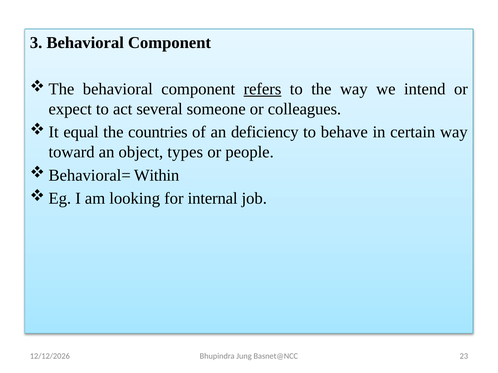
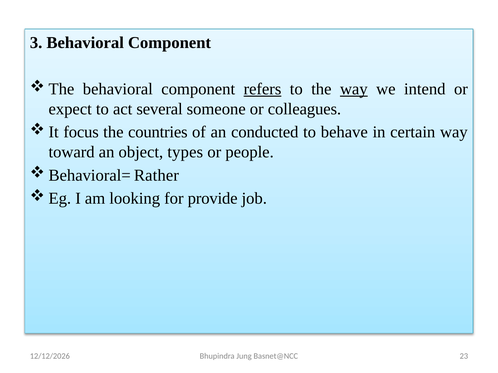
way at (354, 89) underline: none -> present
equal: equal -> focus
deficiency: deficiency -> conducted
Within: Within -> Rather
internal: internal -> provide
